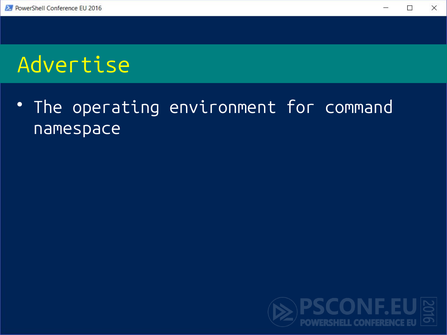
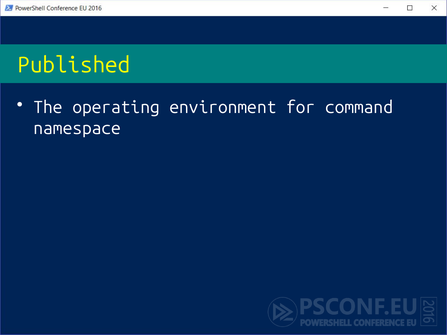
Advertise: Advertise -> Published
